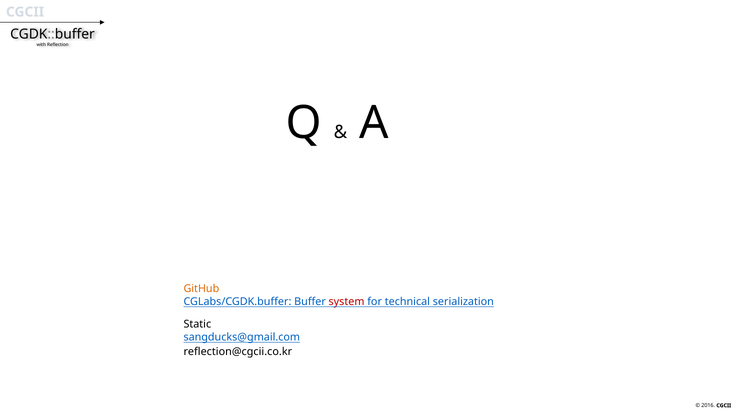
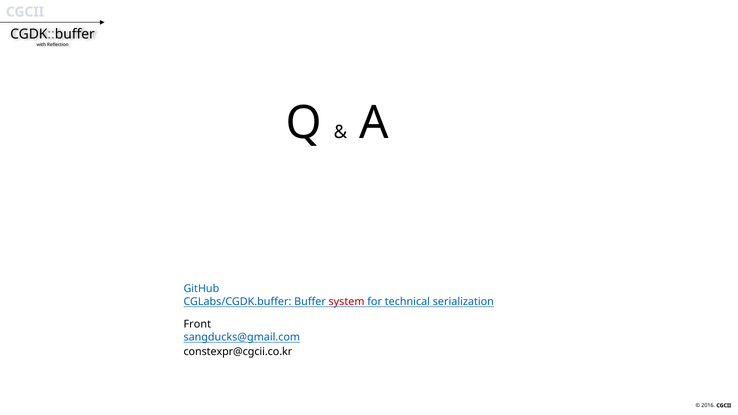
GitHub colour: orange -> blue
Static: Static -> Front
reflection@cgcii.co.kr: reflection@cgcii.co.kr -> constexpr@cgcii.co.kr
